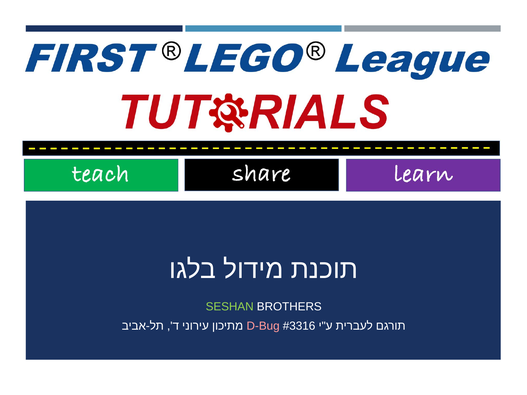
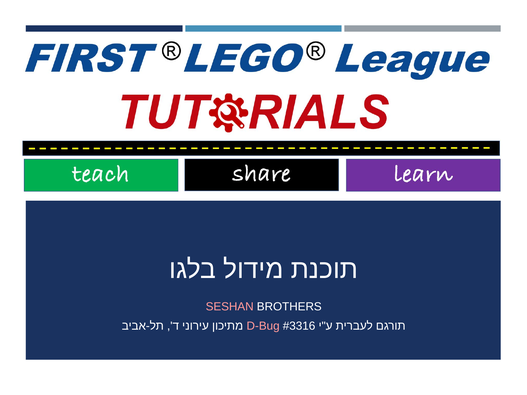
SESHAN colour: light green -> pink
